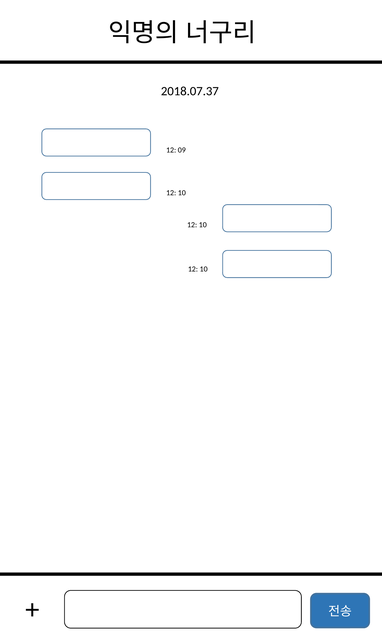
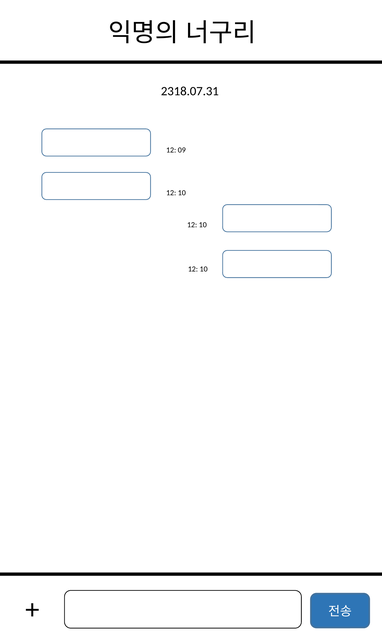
2018.07.37: 2018.07.37 -> 2318.07.31
